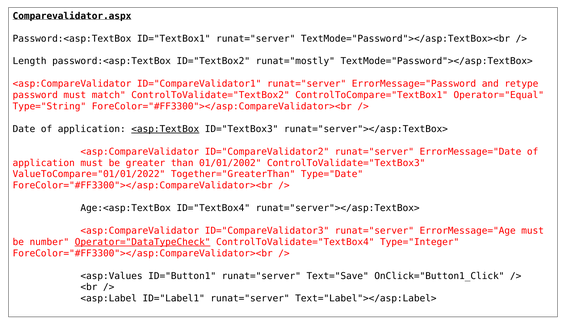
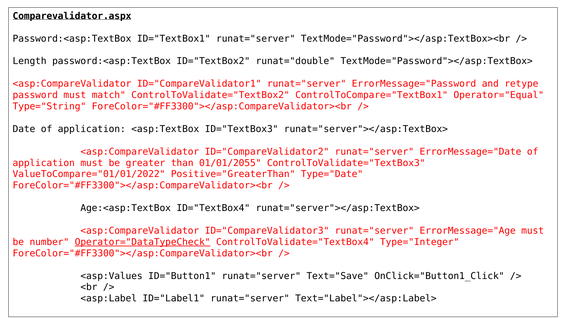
runat="mostly: runat="mostly -> runat="double
<asp:TextBox underline: present -> none
01/01/2002: 01/01/2002 -> 01/01/2055
Together="GreaterThan: Together="GreaterThan -> Positive="GreaterThan
